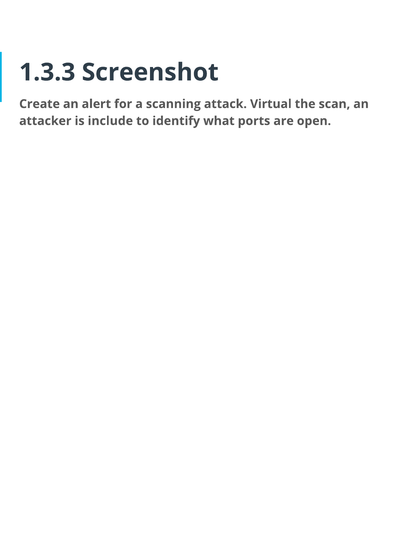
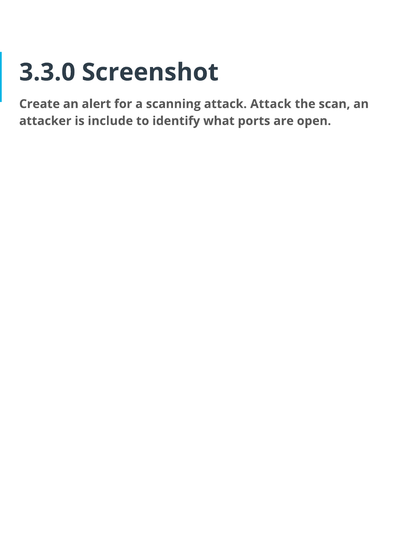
1.3.3: 1.3.3 -> 3.3.0
attack Virtual: Virtual -> Attack
